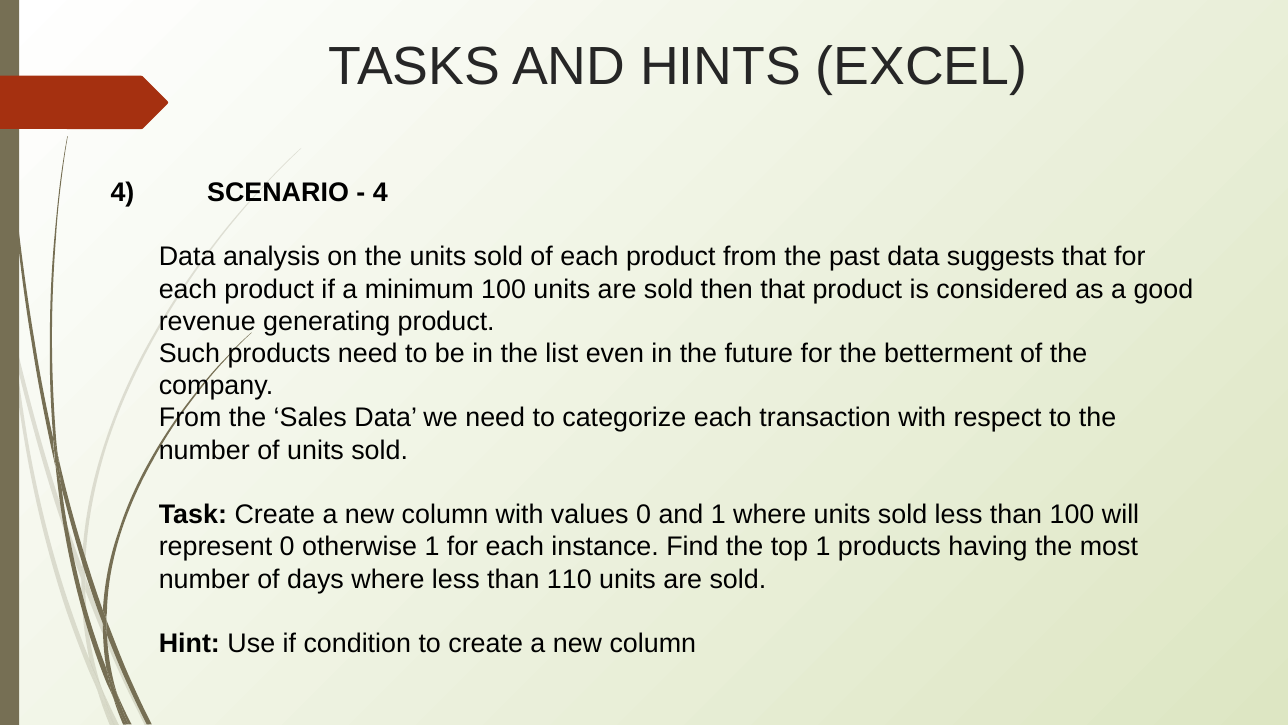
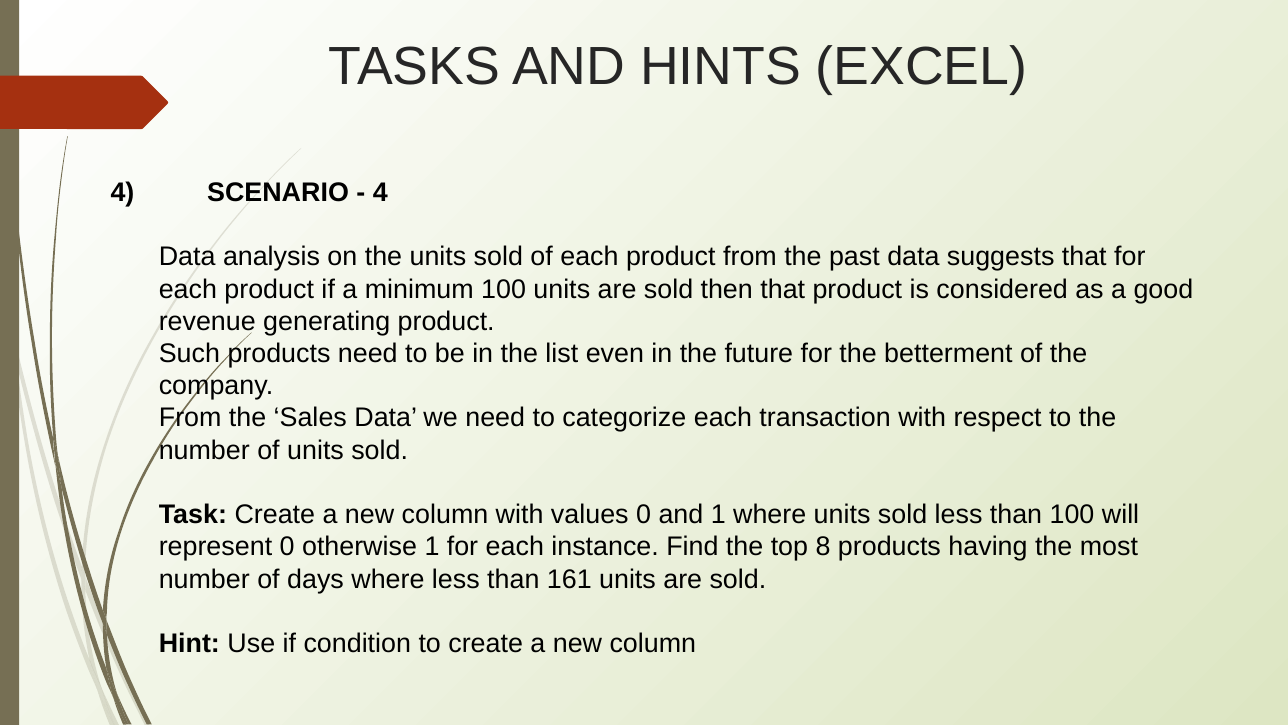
top 1: 1 -> 8
110: 110 -> 161
